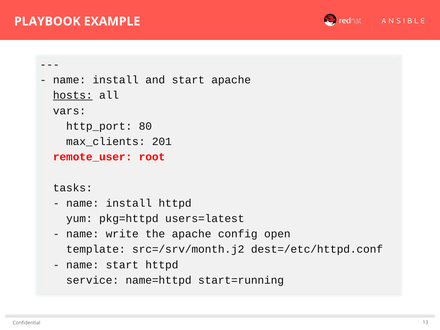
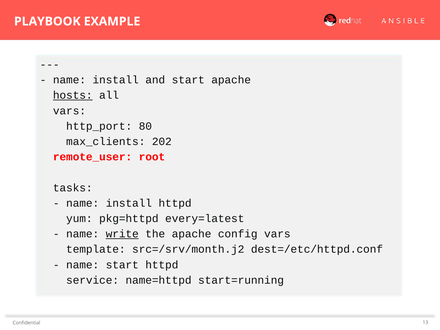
201: 201 -> 202
users=latest: users=latest -> every=latest
write underline: none -> present
config open: open -> vars
